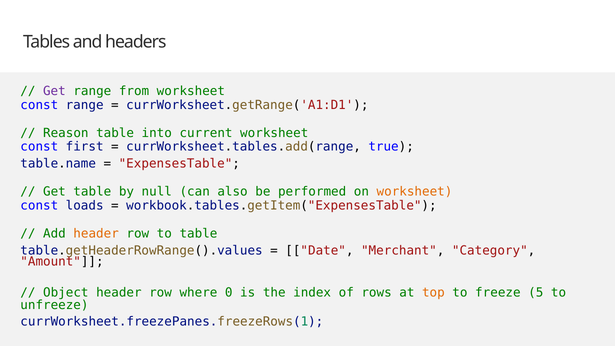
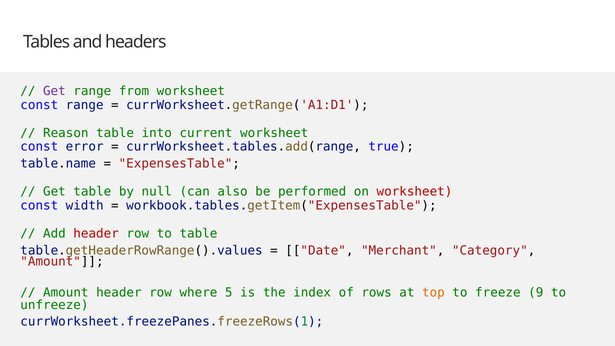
first: first -> error
worksheet at (414, 192) colour: orange -> red
loads: loads -> width
header at (96, 233) colour: orange -> red
Object at (66, 293): Object -> Amount
0: 0 -> 5
5: 5 -> 9
